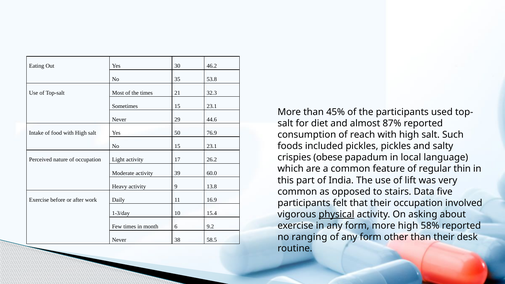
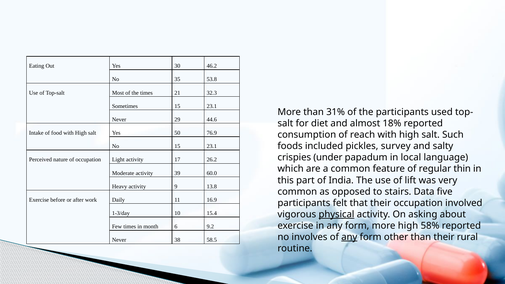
45%: 45% -> 31%
87%: 87% -> 18%
pickles pickles: pickles -> survey
obese: obese -> under
ranging: ranging -> involves
any at (349, 237) underline: none -> present
desk: desk -> rural
